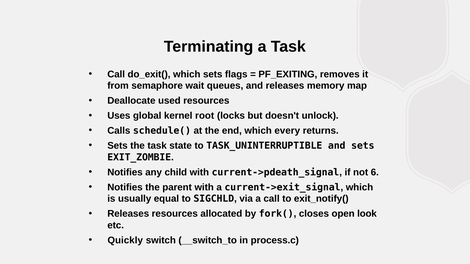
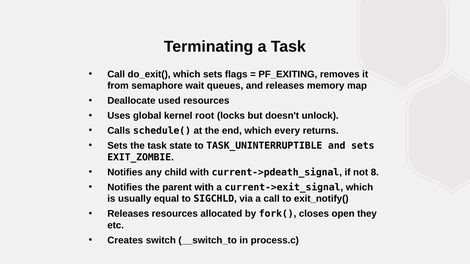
6: 6 -> 8
look: look -> they
Quickly: Quickly -> Creates
